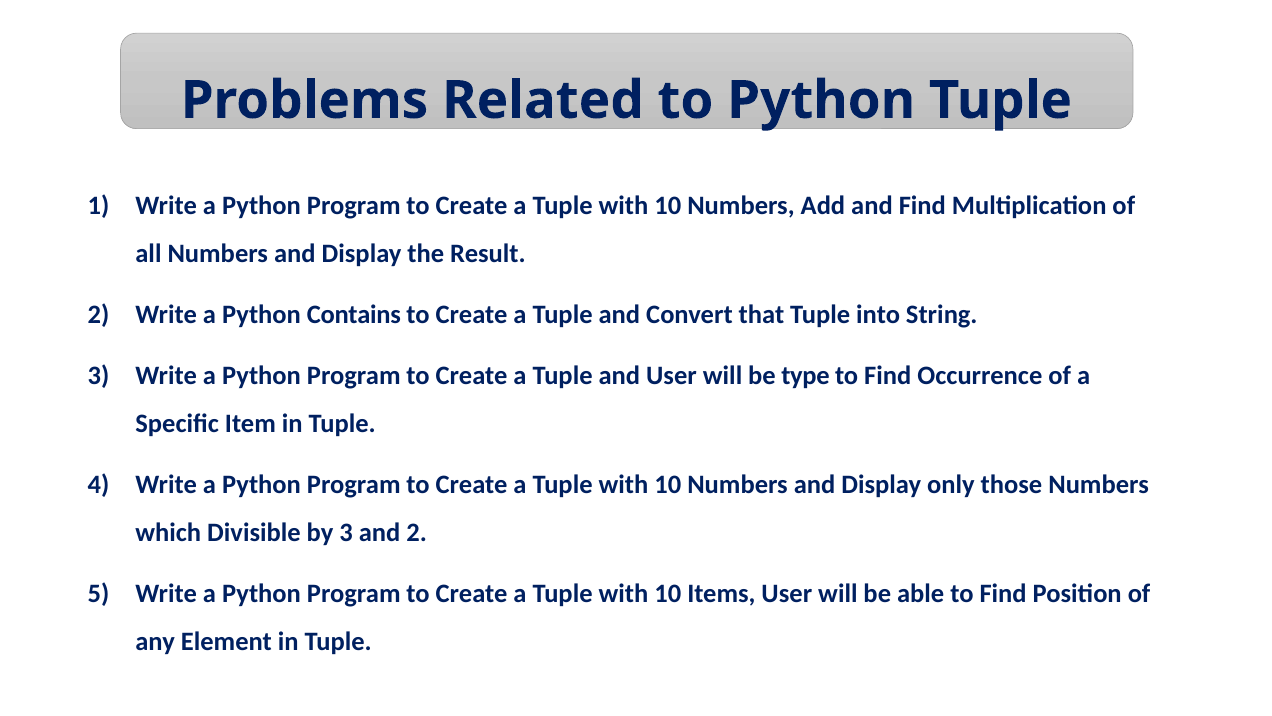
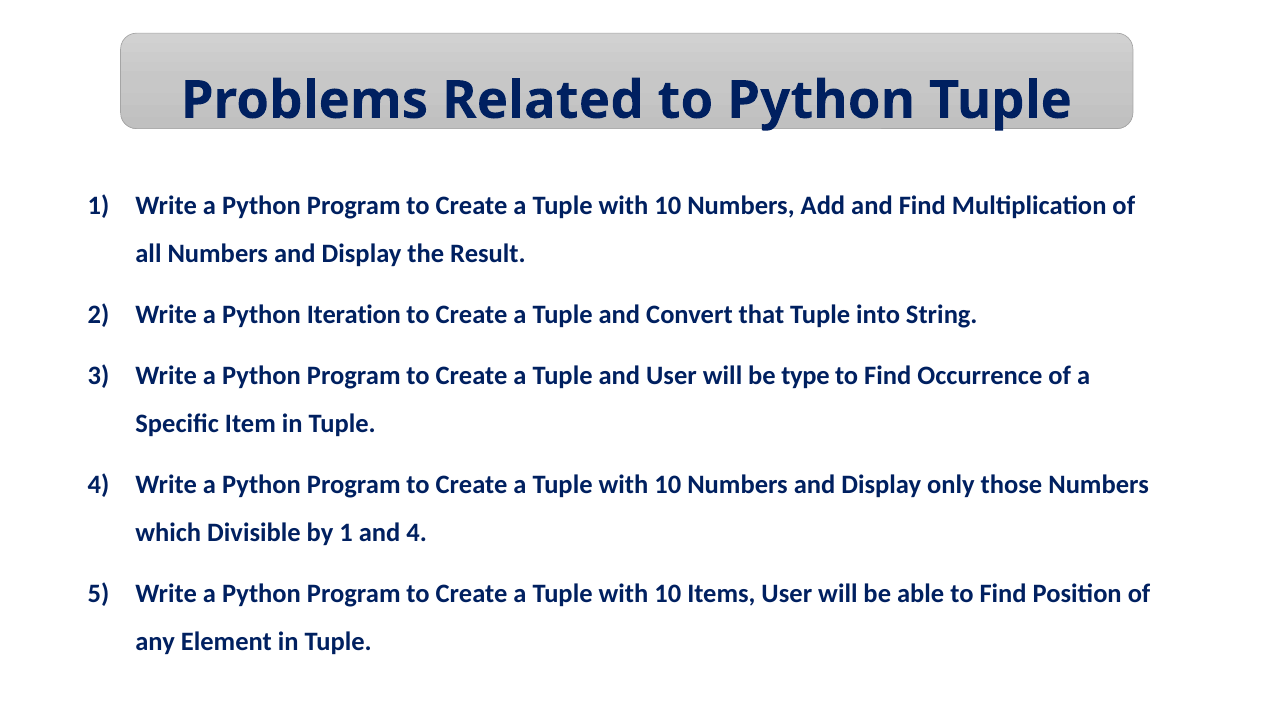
Contains: Contains -> Iteration
by 3: 3 -> 1
and 2: 2 -> 4
